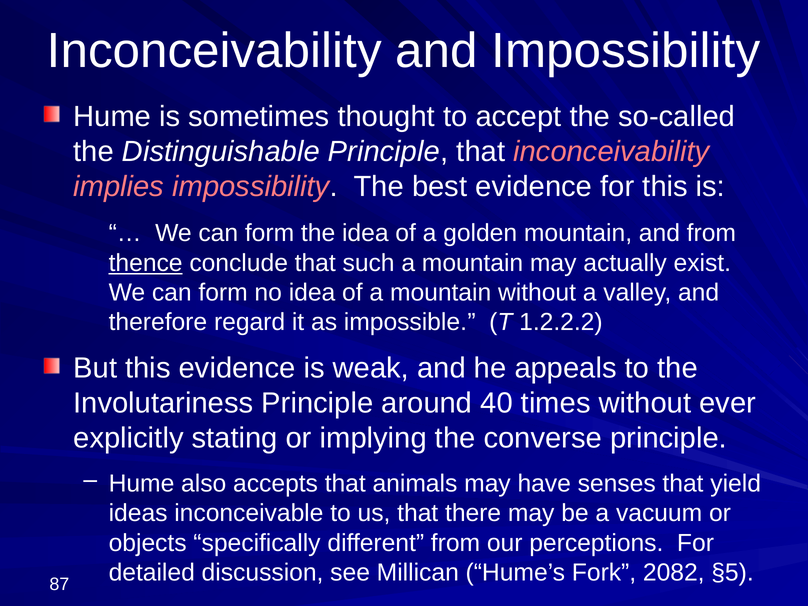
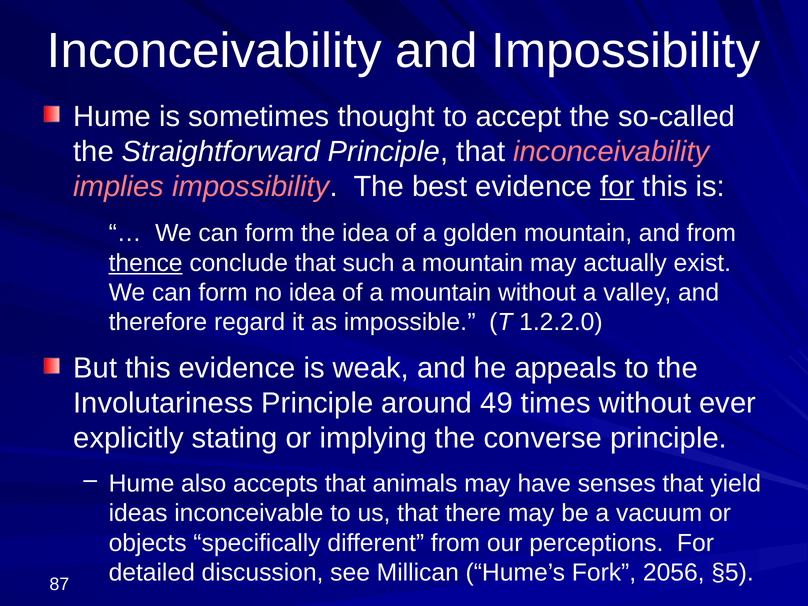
Distinguishable: Distinguishable -> Straightforward
for at (617, 187) underline: none -> present
1.2.2.2: 1.2.2.2 -> 1.2.2.0
40: 40 -> 49
2082: 2082 -> 2056
